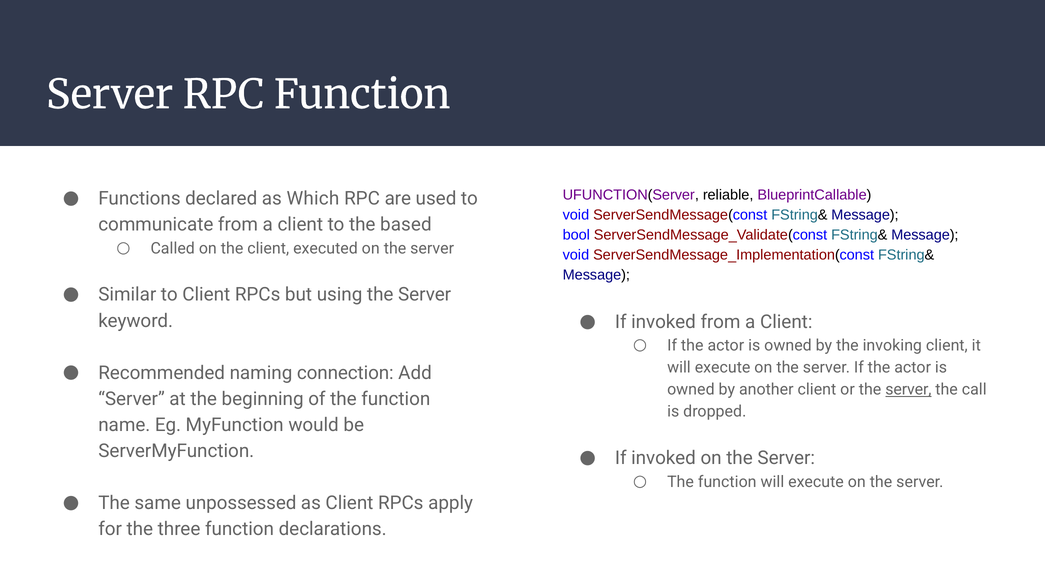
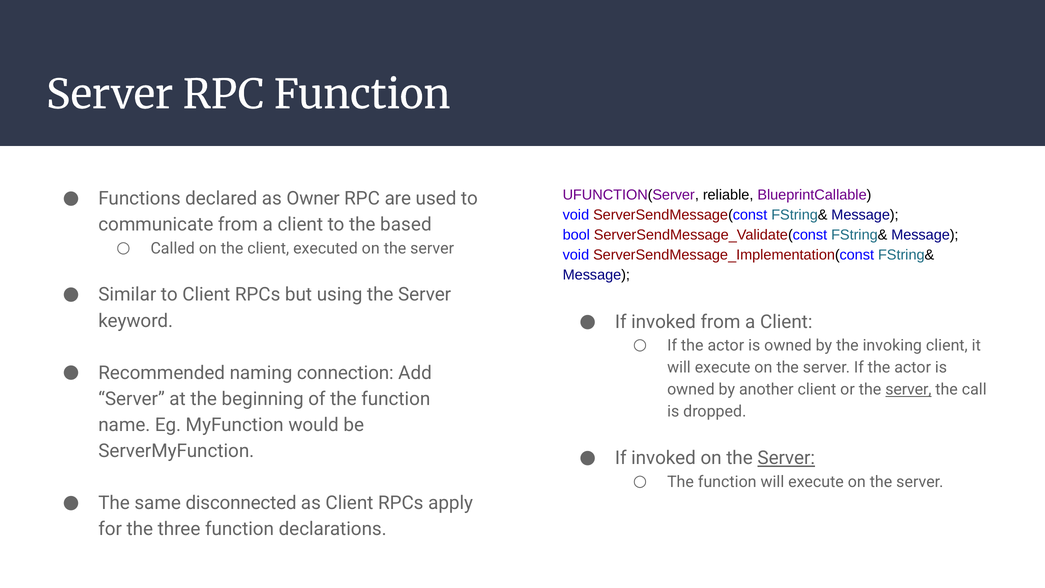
Which: Which -> Owner
Server at (786, 458) underline: none -> present
unpossessed: unpossessed -> disconnected
